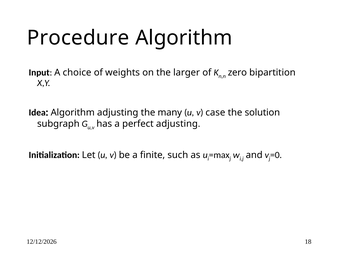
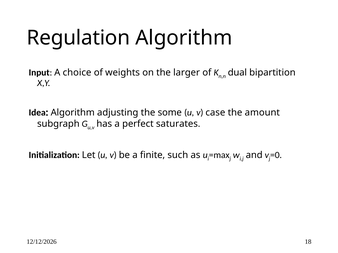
Procedure: Procedure -> Regulation
zero: zero -> dual
many: many -> some
solution: solution -> amount
perfect adjusting: adjusting -> saturates
